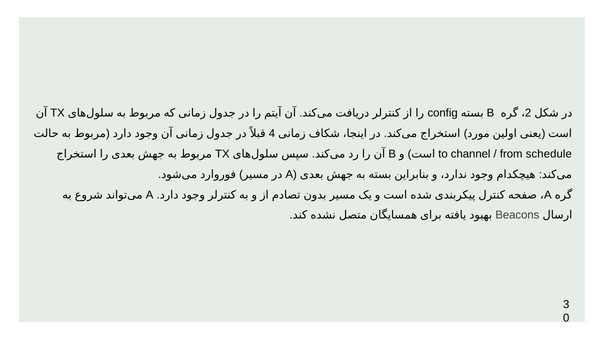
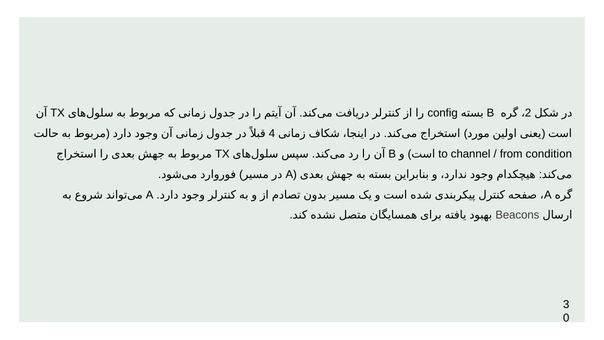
schedule: schedule -> condition
